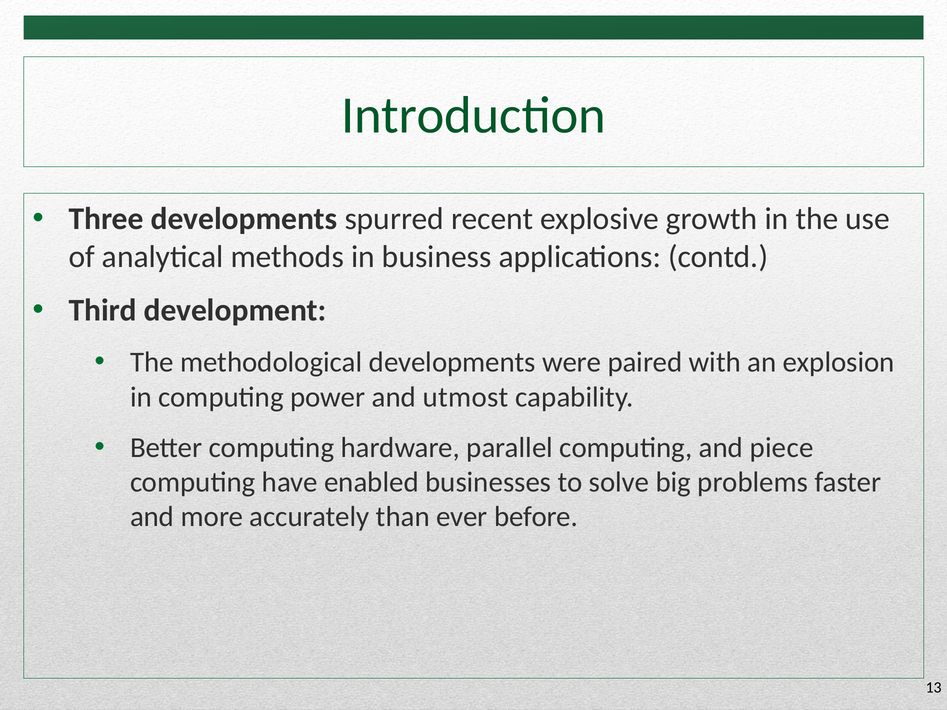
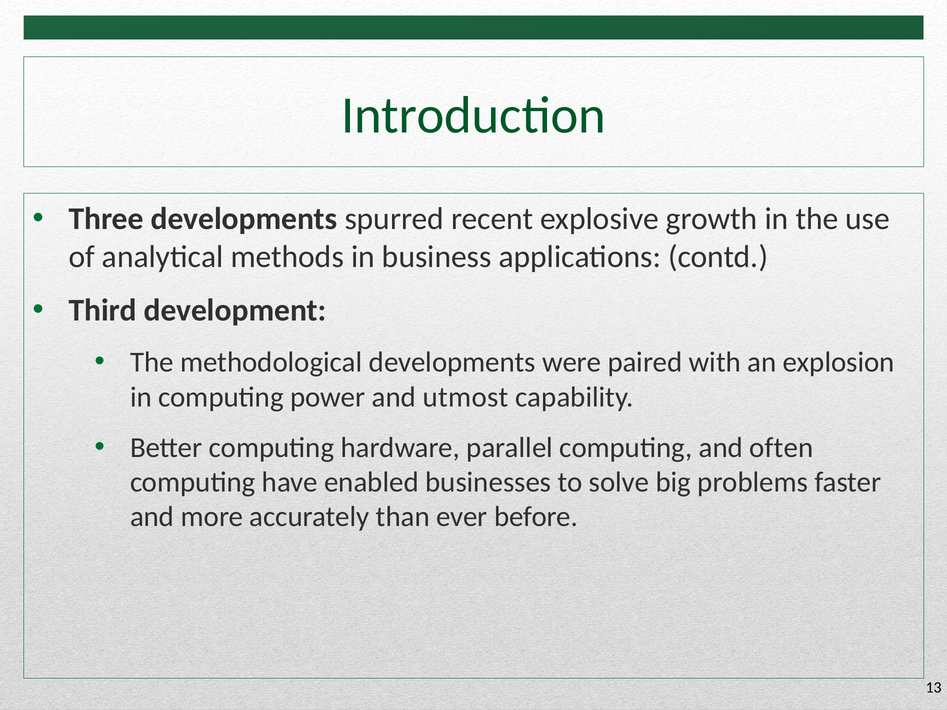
piece: piece -> often
